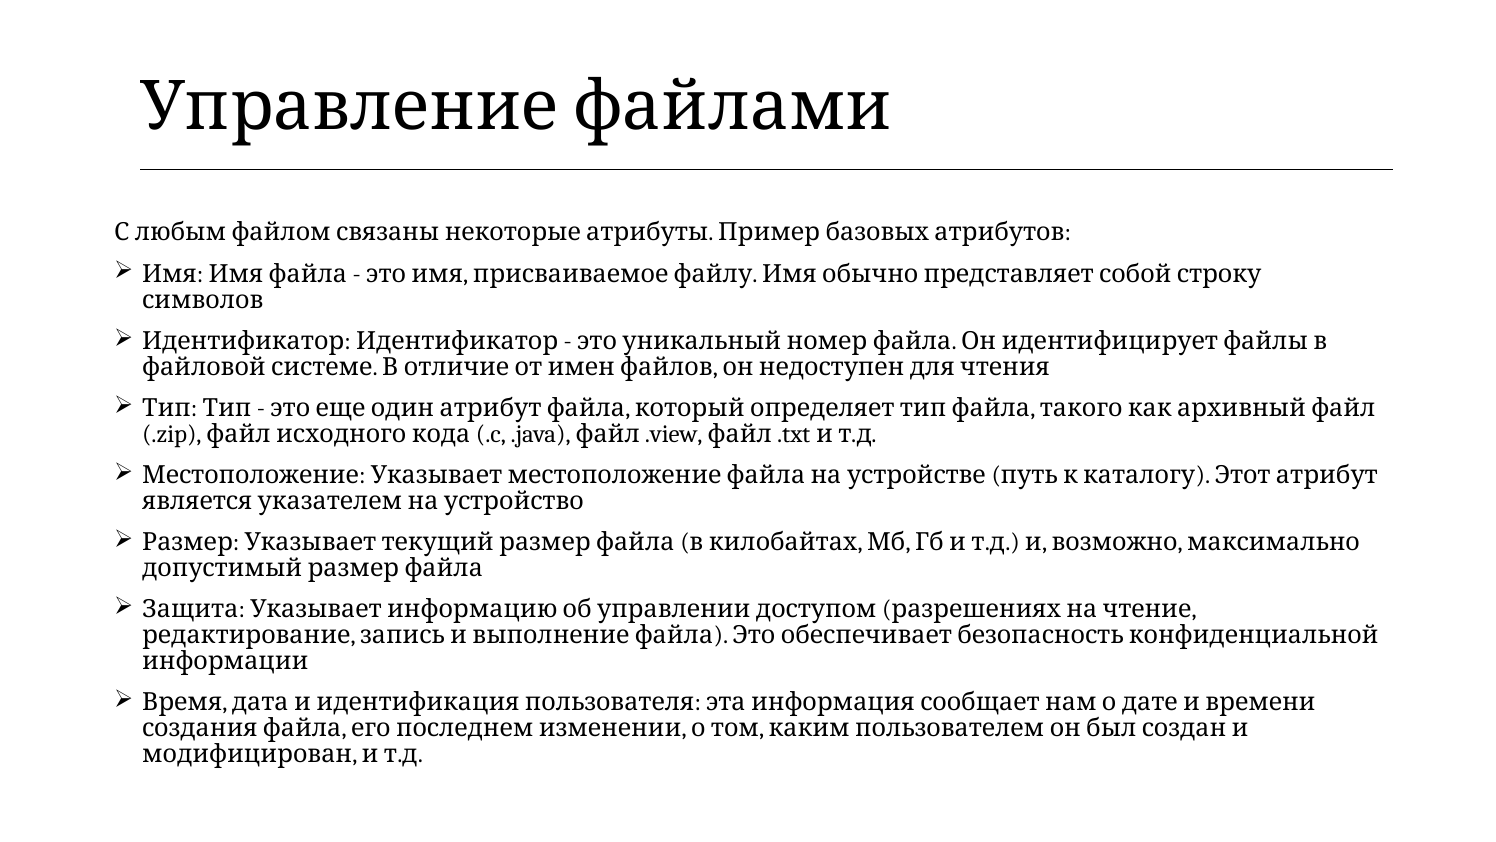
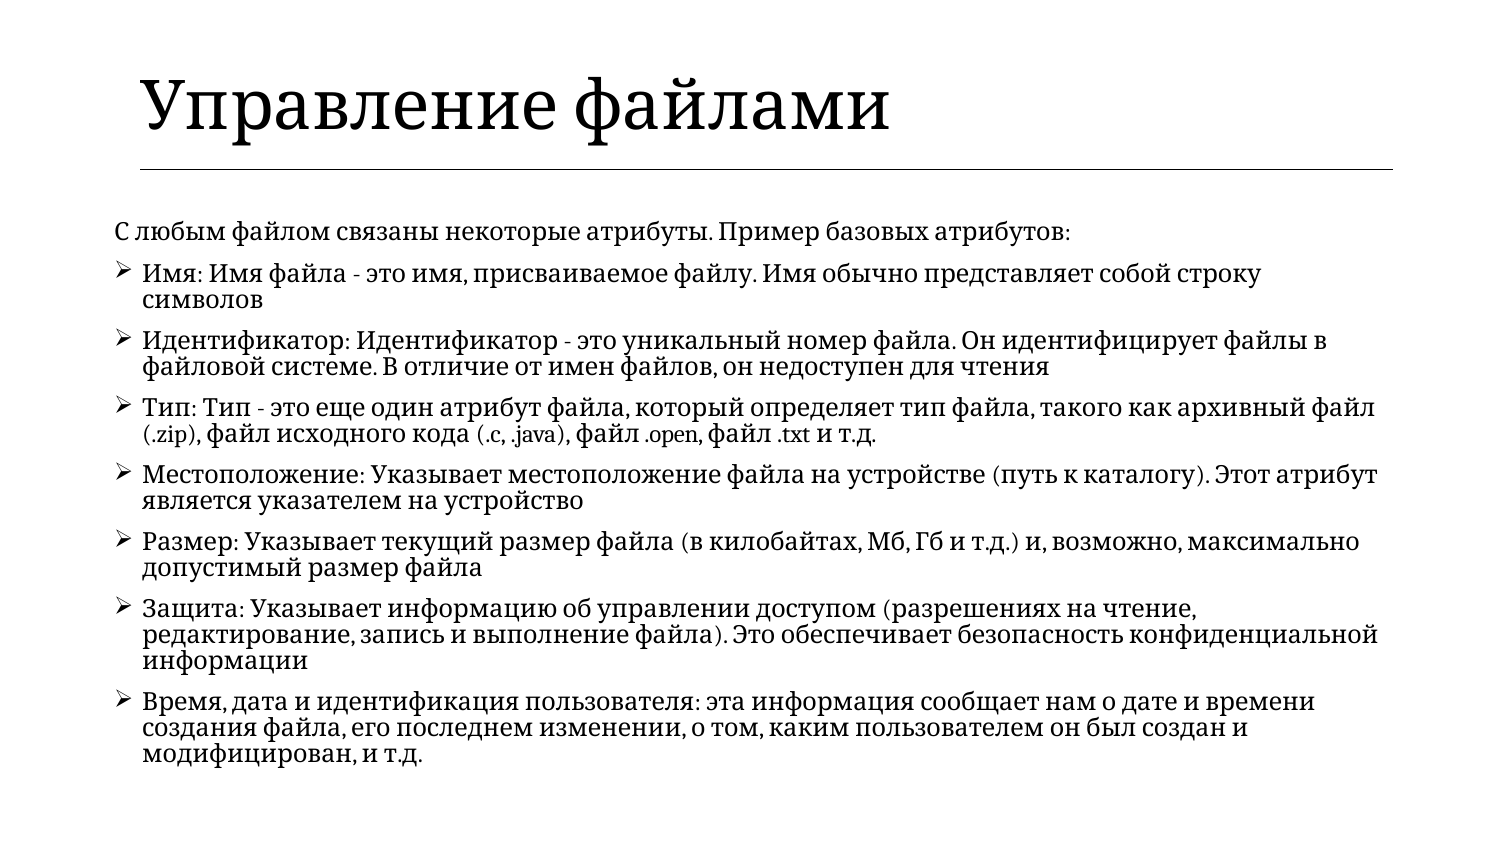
.view: .view -> .open
